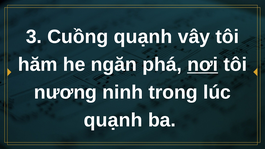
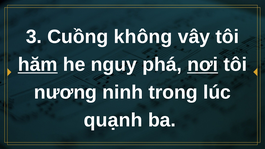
Cuồng quạnh: quạnh -> không
hăm underline: none -> present
ngăn: ngăn -> nguy
